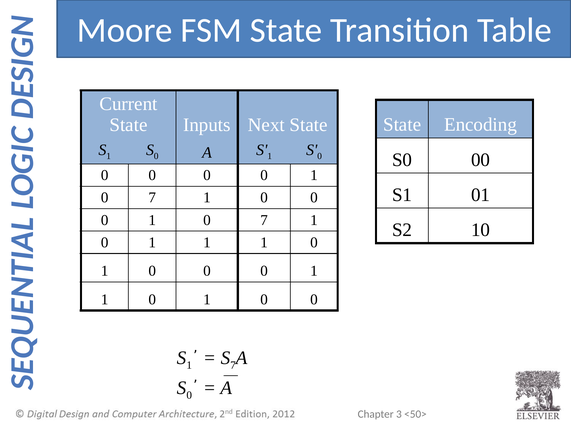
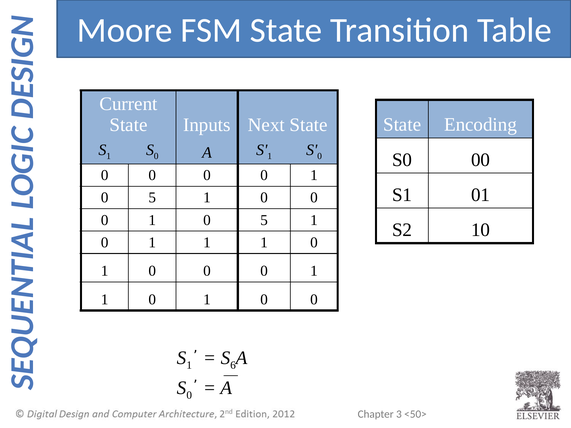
7 at (152, 198): 7 -> 5
7 at (264, 220): 7 -> 5
7 at (233, 366): 7 -> 6
